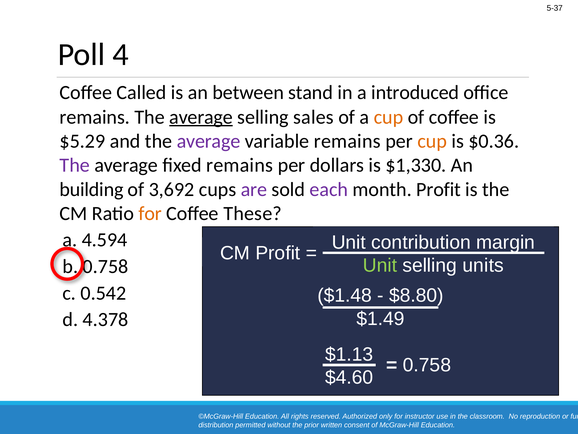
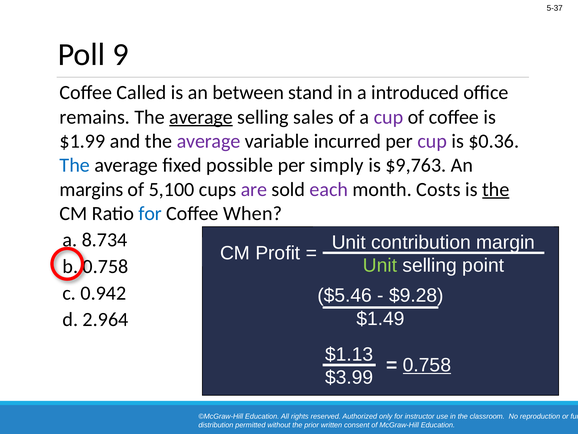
4: 4 -> 9
cup at (388, 117) colour: orange -> purple
$5.29: $5.29 -> $1.99
variable remains: remains -> incurred
cup at (432, 141) colour: orange -> purple
The at (75, 165) colour: purple -> blue
fixed remains: remains -> possible
dollars: dollars -> simply
$1,330: $1,330 -> $9,763
building: building -> margins
3,692: 3,692 -> 5,100
month Profit: Profit -> Costs
the at (496, 189) underline: none -> present
for at (150, 213) colour: orange -> blue
These: These -> When
4.594: 4.594 -> 8.734
units: units -> point
0.542: 0.542 -> 0.942
$1.48: $1.48 -> $5.46
$8.80: $8.80 -> $9.28
4.378: 4.378 -> 2.964
0.758 at (427, 365) underline: none -> present
$4.60: $4.60 -> $3.99
